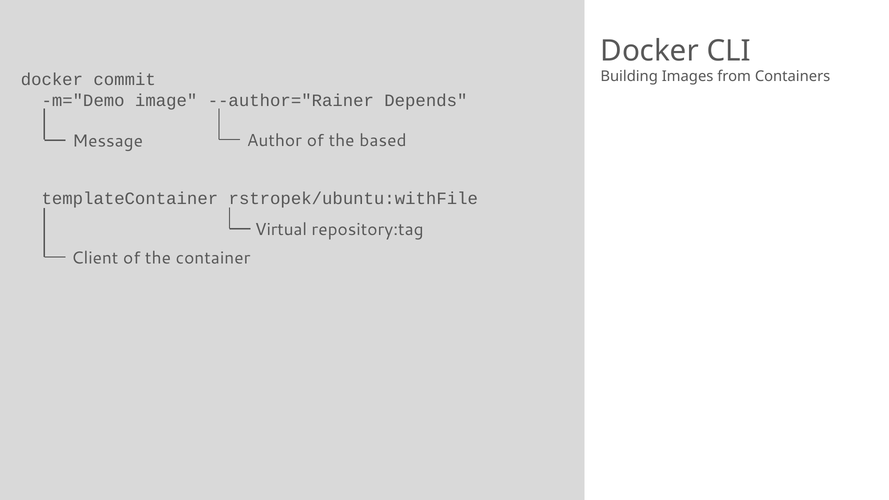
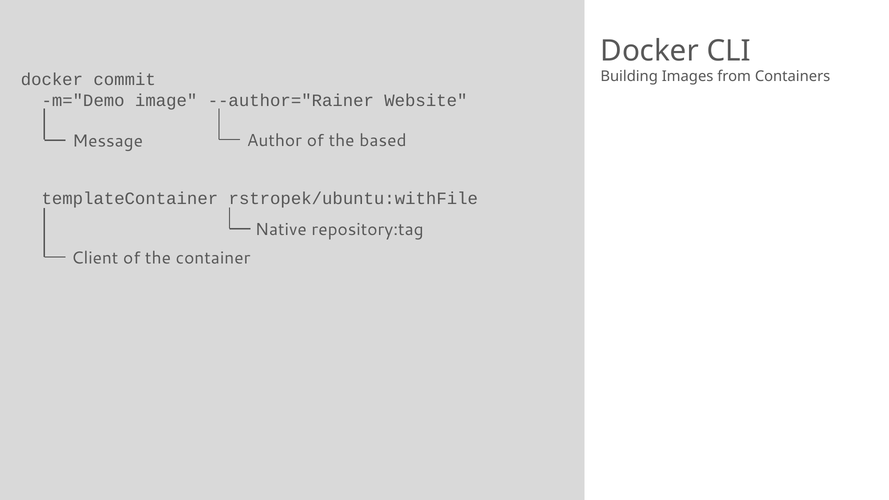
Depends: Depends -> Website
Virtual: Virtual -> Native
